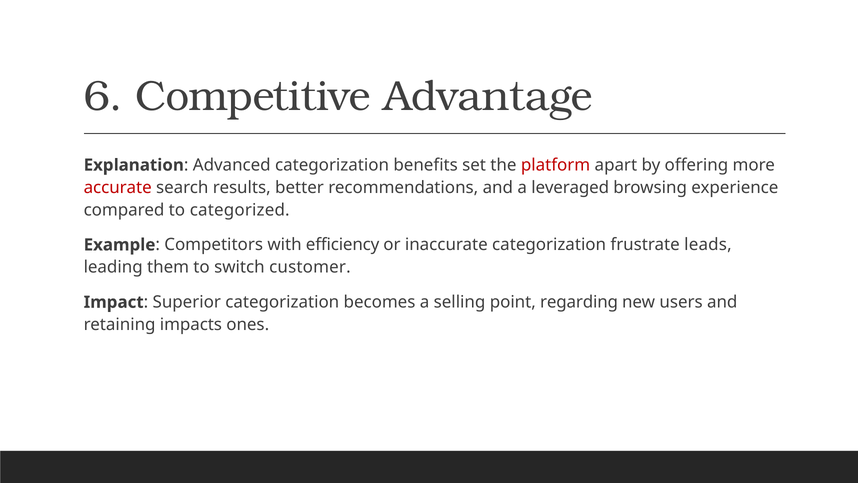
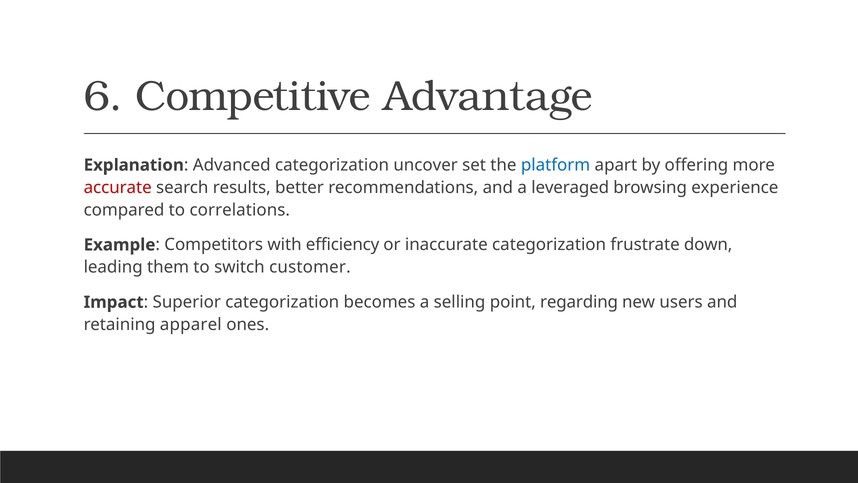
benefits: benefits -> uncover
platform colour: red -> blue
categorized: categorized -> correlations
leads: leads -> down
impacts: impacts -> apparel
